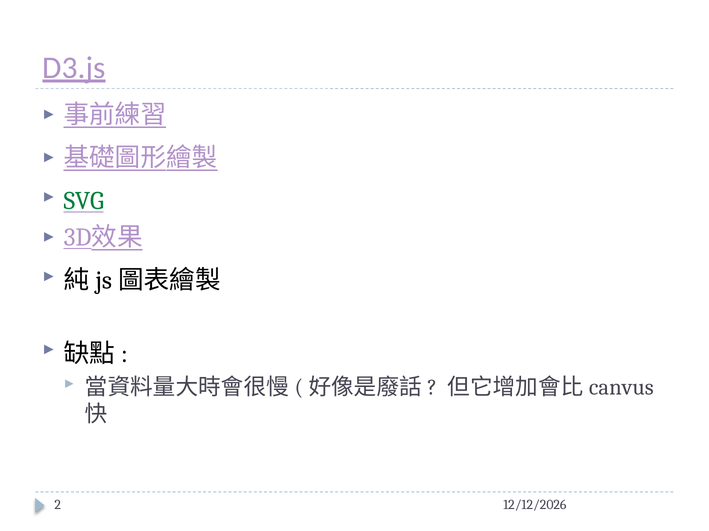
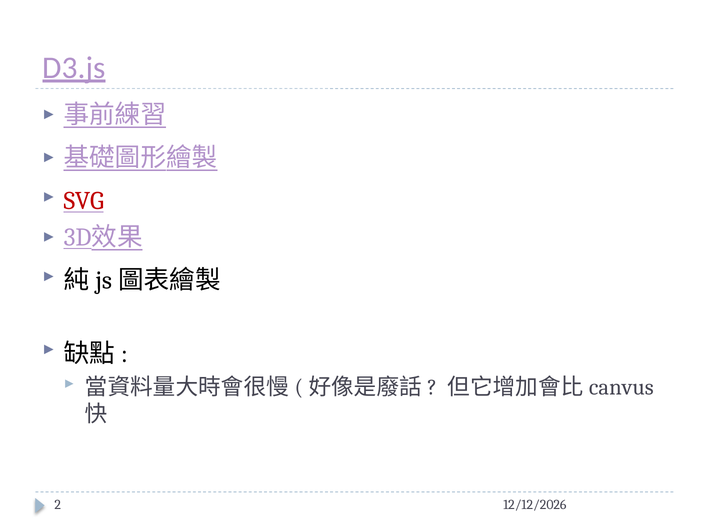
SVG colour: green -> red
